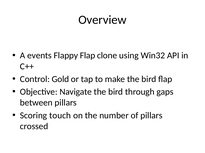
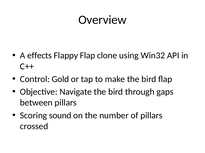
events: events -> effects
touch: touch -> sound
